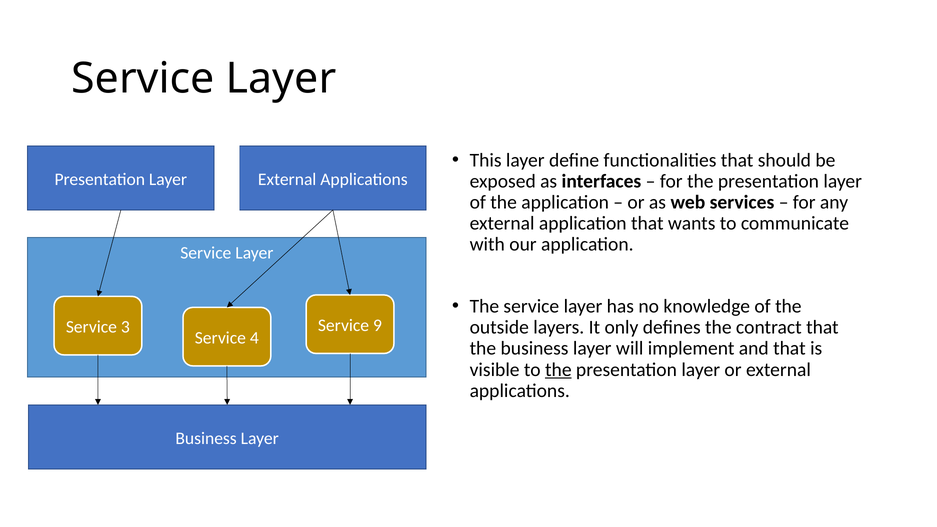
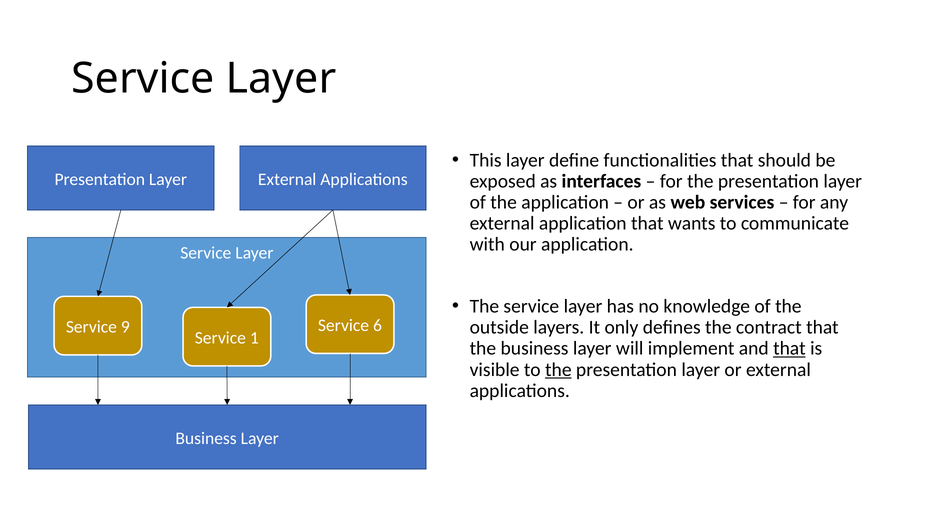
9: 9 -> 6
3: 3 -> 9
4: 4 -> 1
that at (789, 349) underline: none -> present
